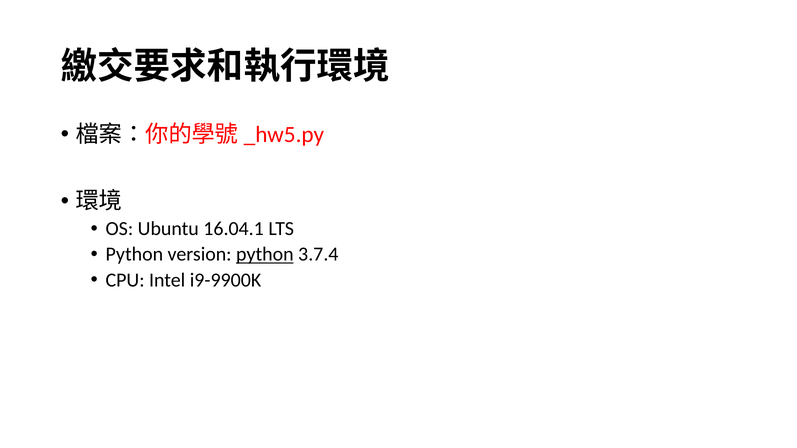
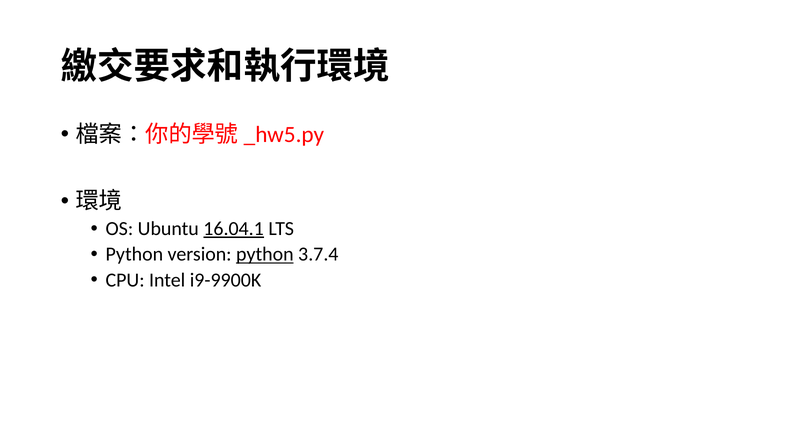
16.04.1 underline: none -> present
